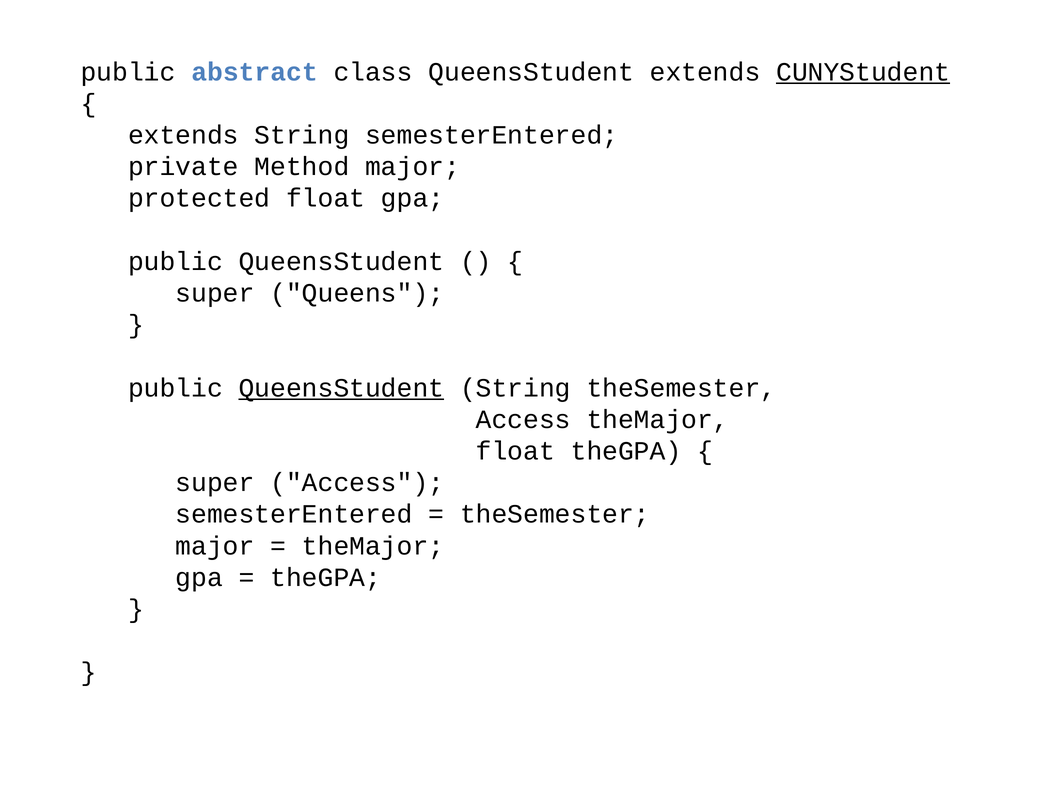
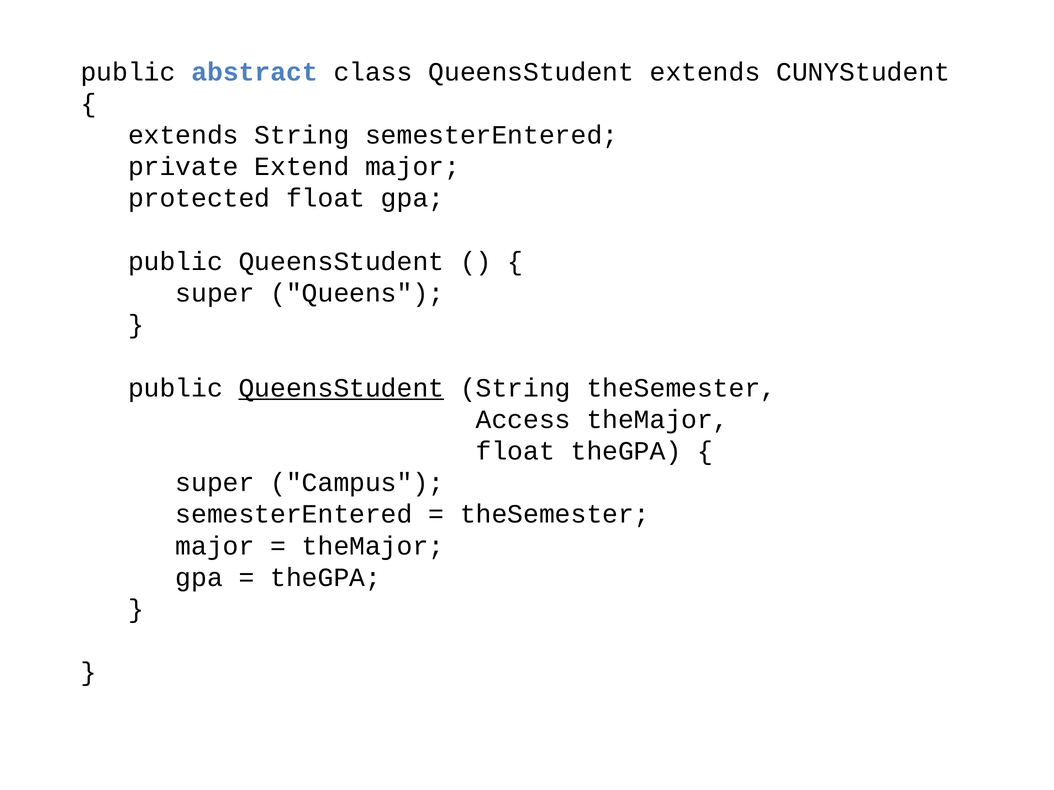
CUNYStudent underline: present -> none
Method: Method -> Extend
super Access: Access -> Campus
